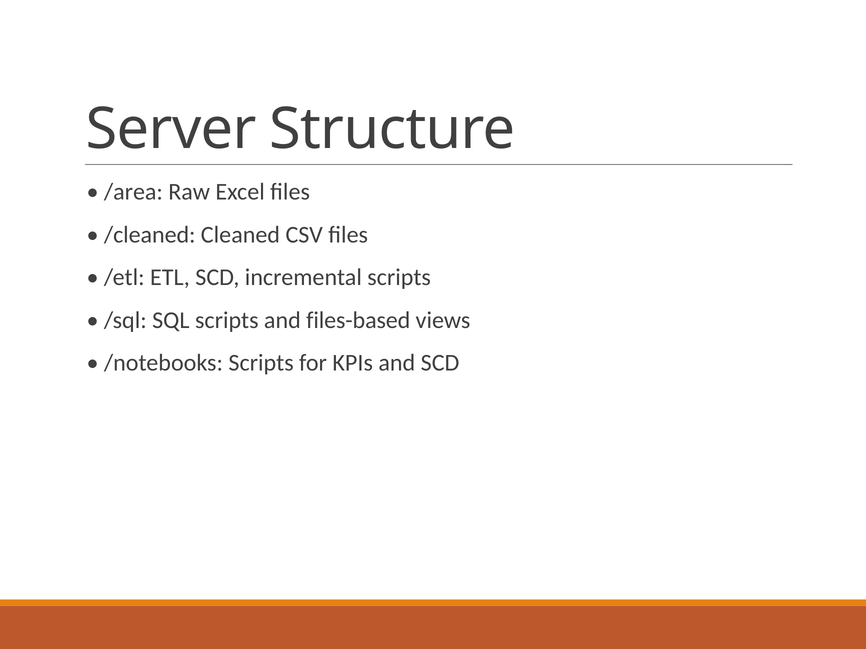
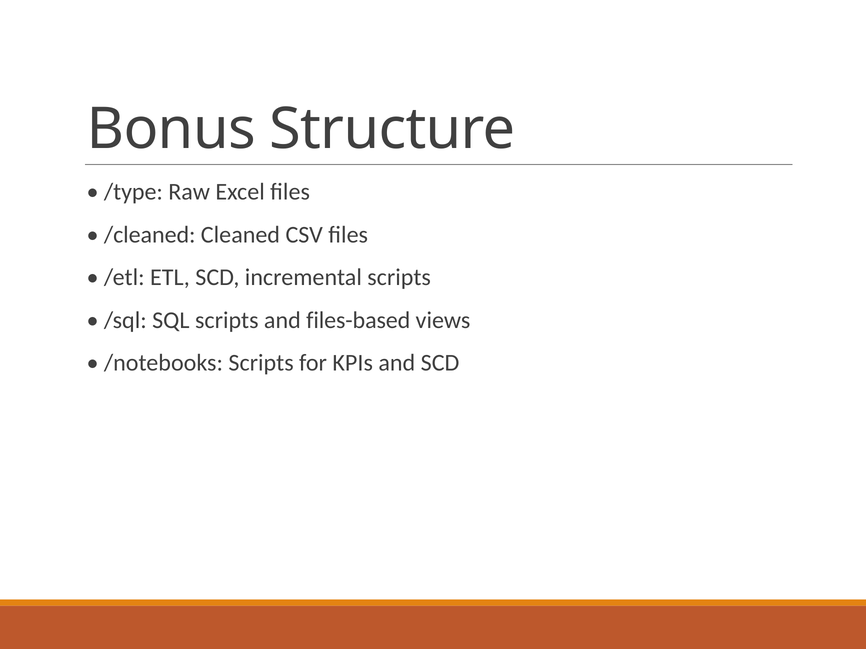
Server: Server -> Bonus
/area: /area -> /type
